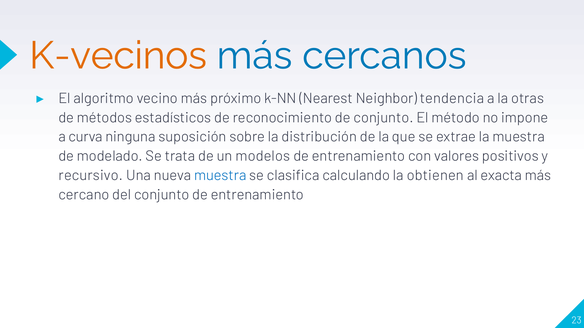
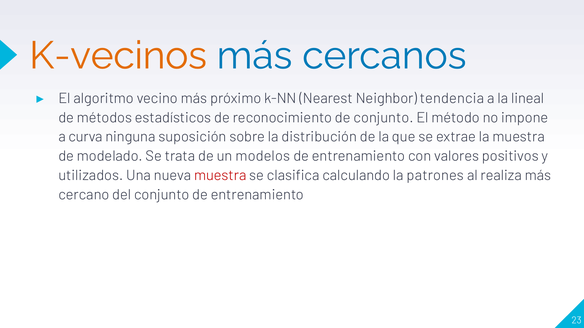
otras: otras -> lineal
recursivo: recursivo -> utilizados
muestra at (220, 176) colour: blue -> red
obtienen: obtienen -> patrones
exacta: exacta -> realiza
